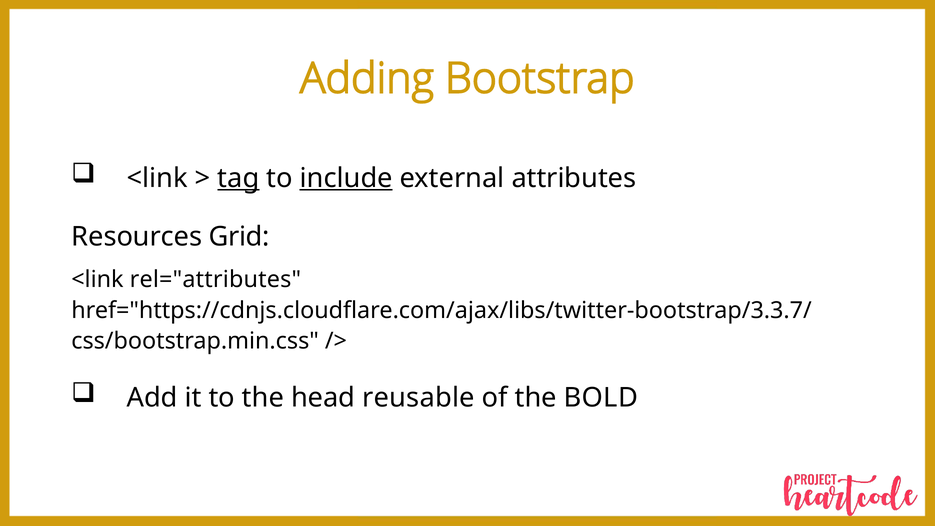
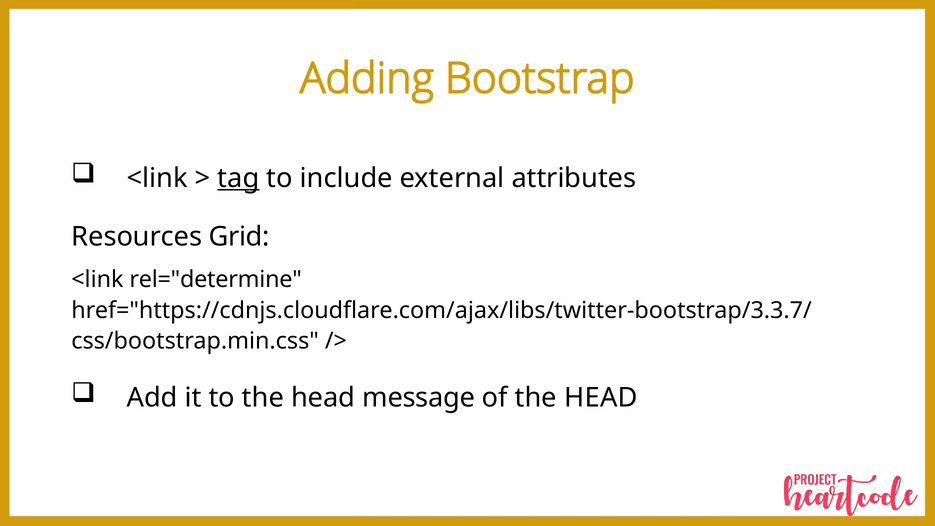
include underline: present -> none
rel="attributes: rel="attributes -> rel="determine
reusable: reusable -> message
of the BOLD: BOLD -> HEAD
